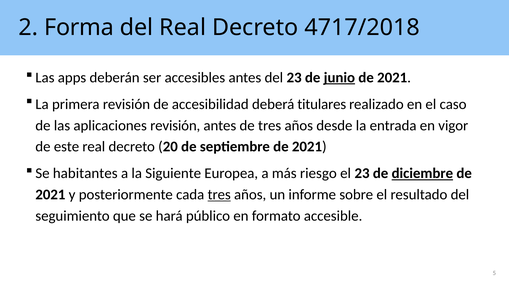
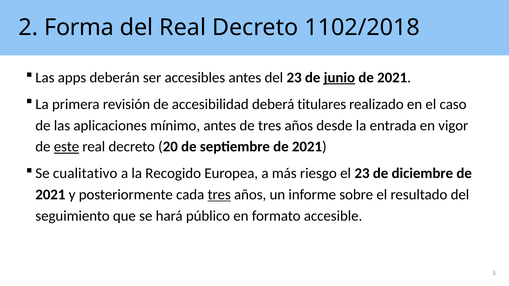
4717/2018: 4717/2018 -> 1102/2018
aplicaciones revisión: revisión -> mínimo
este underline: none -> present
habitantes: habitantes -> cualitativo
Siguiente: Siguiente -> Recogido
diciembre underline: present -> none
